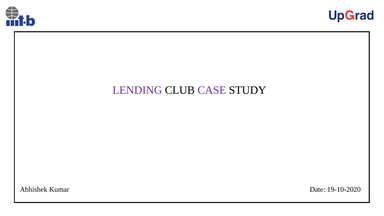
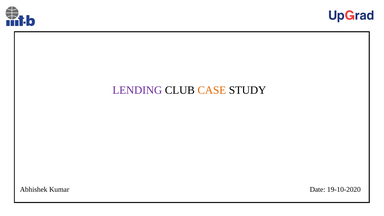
CASE colour: purple -> orange
